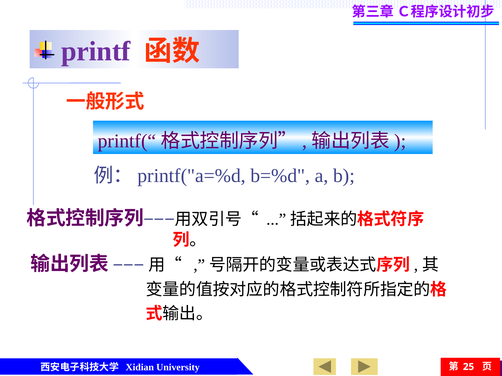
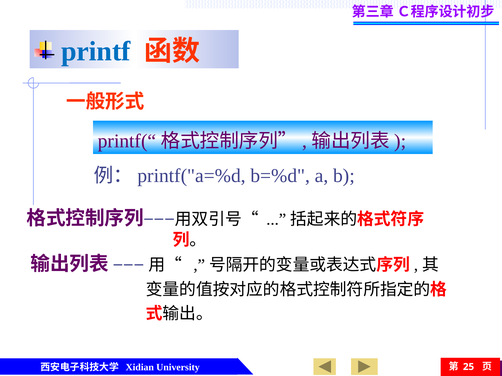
printf colour: purple -> blue
